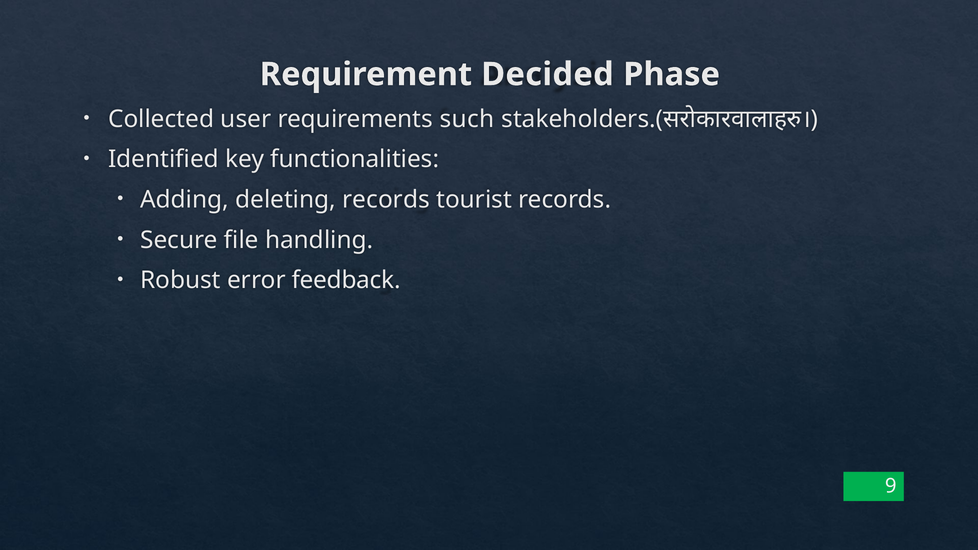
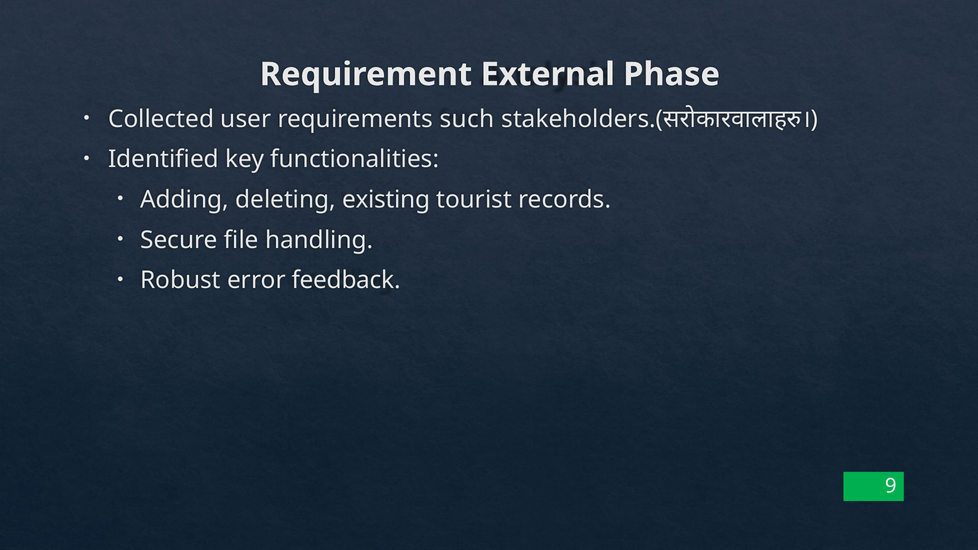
Decided: Decided -> External
deleting records: records -> existing
